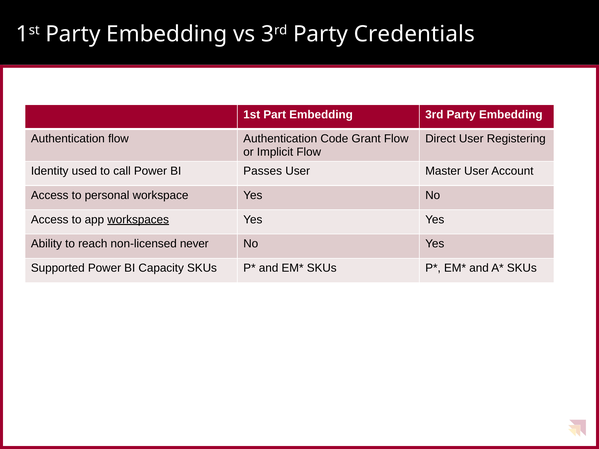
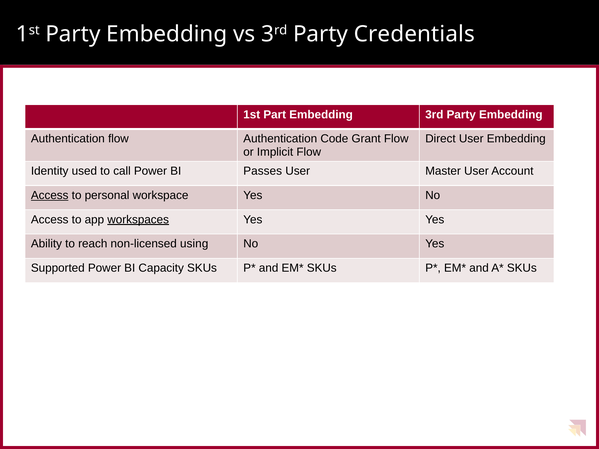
User Registering: Registering -> Embedding
Access at (50, 195) underline: none -> present
never: never -> using
